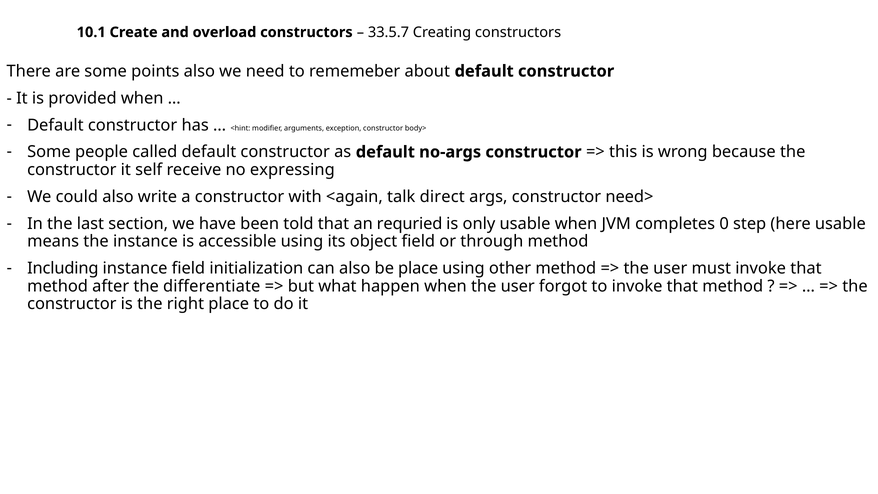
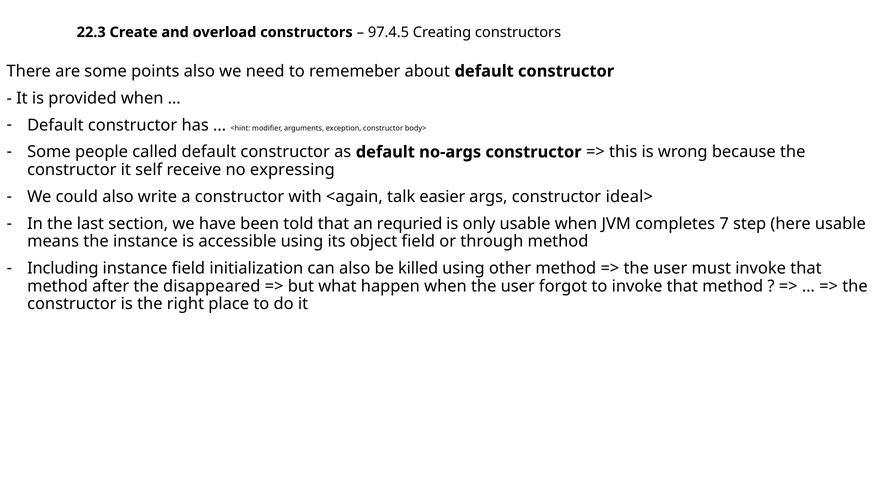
10.1: 10.1 -> 22.3
33.5.7: 33.5.7 -> 97.4.5
direct: direct -> easier
need>: need> -> ideal>
0: 0 -> 7
be place: place -> killed
differentiate: differentiate -> disappeared
